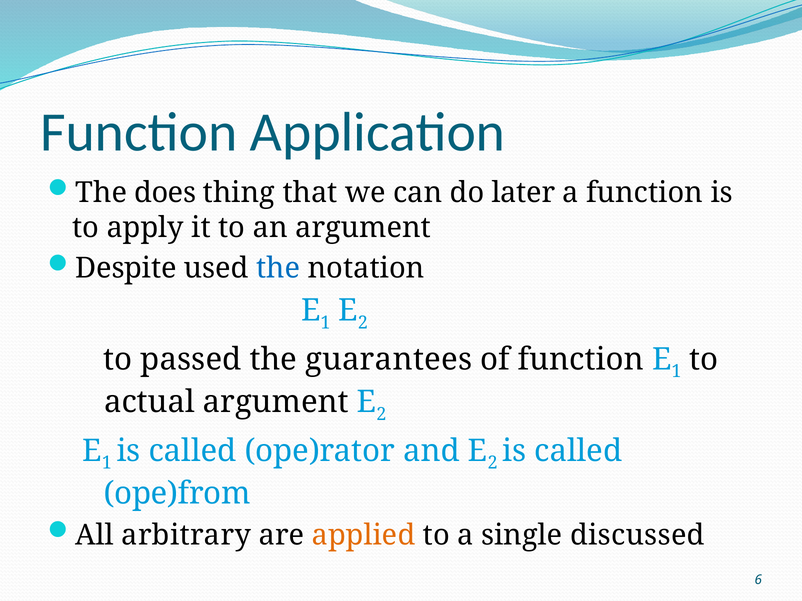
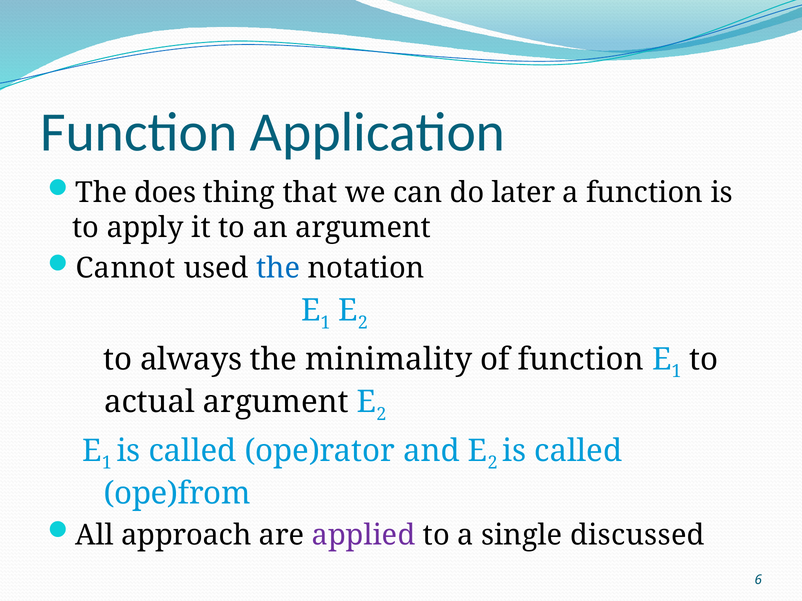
Despite: Despite -> Cannot
passed: passed -> always
guarantees: guarantees -> minimality
arbitrary: arbitrary -> approach
applied colour: orange -> purple
